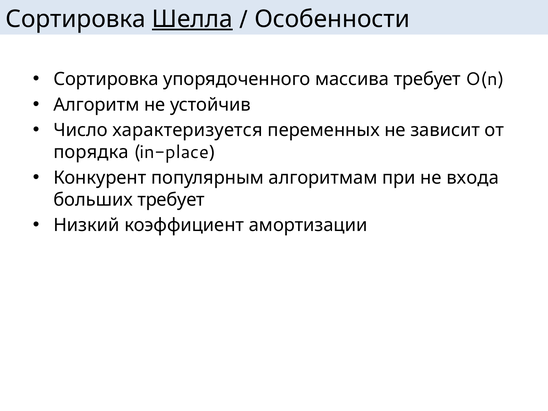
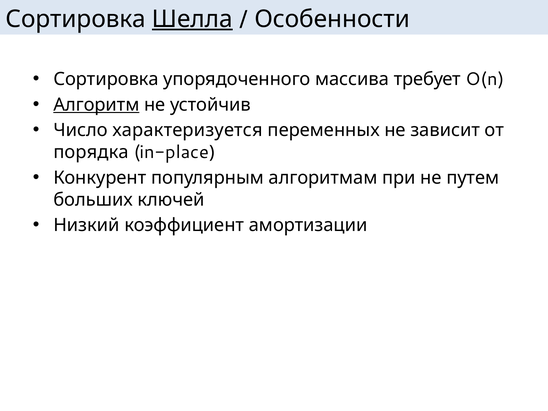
Алгоритм underline: none -> present
входа: входа -> путем
больших требует: требует -> ключей
